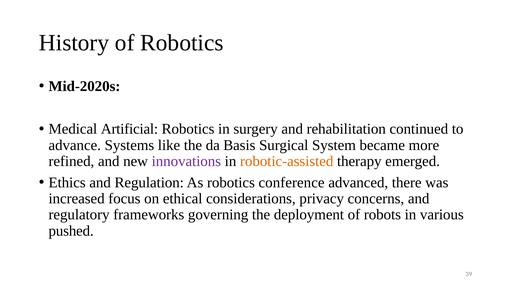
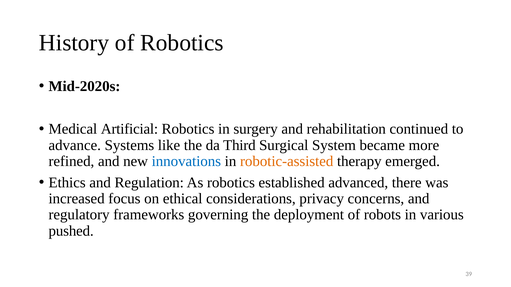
Basis: Basis -> Third
innovations colour: purple -> blue
conference: conference -> established
